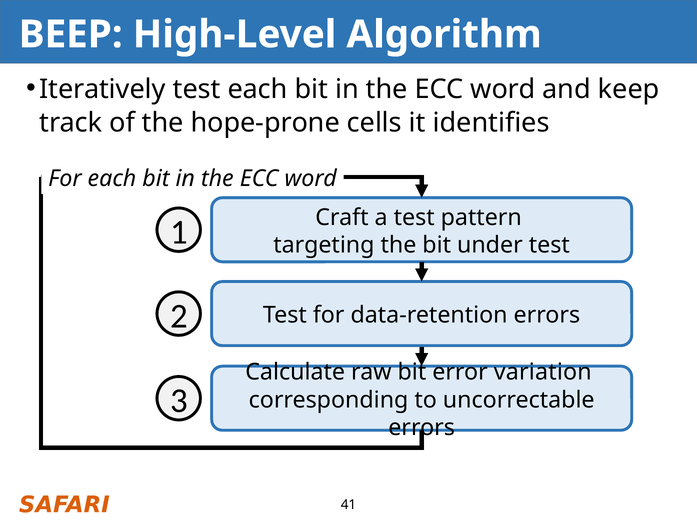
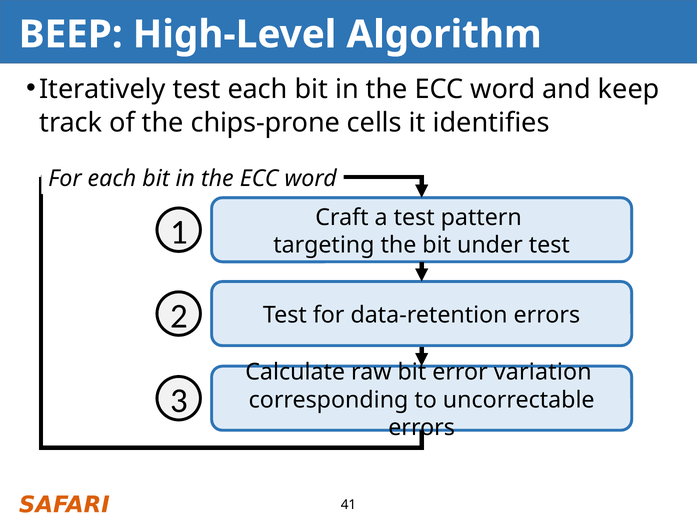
hope-prone: hope-prone -> chips-prone
